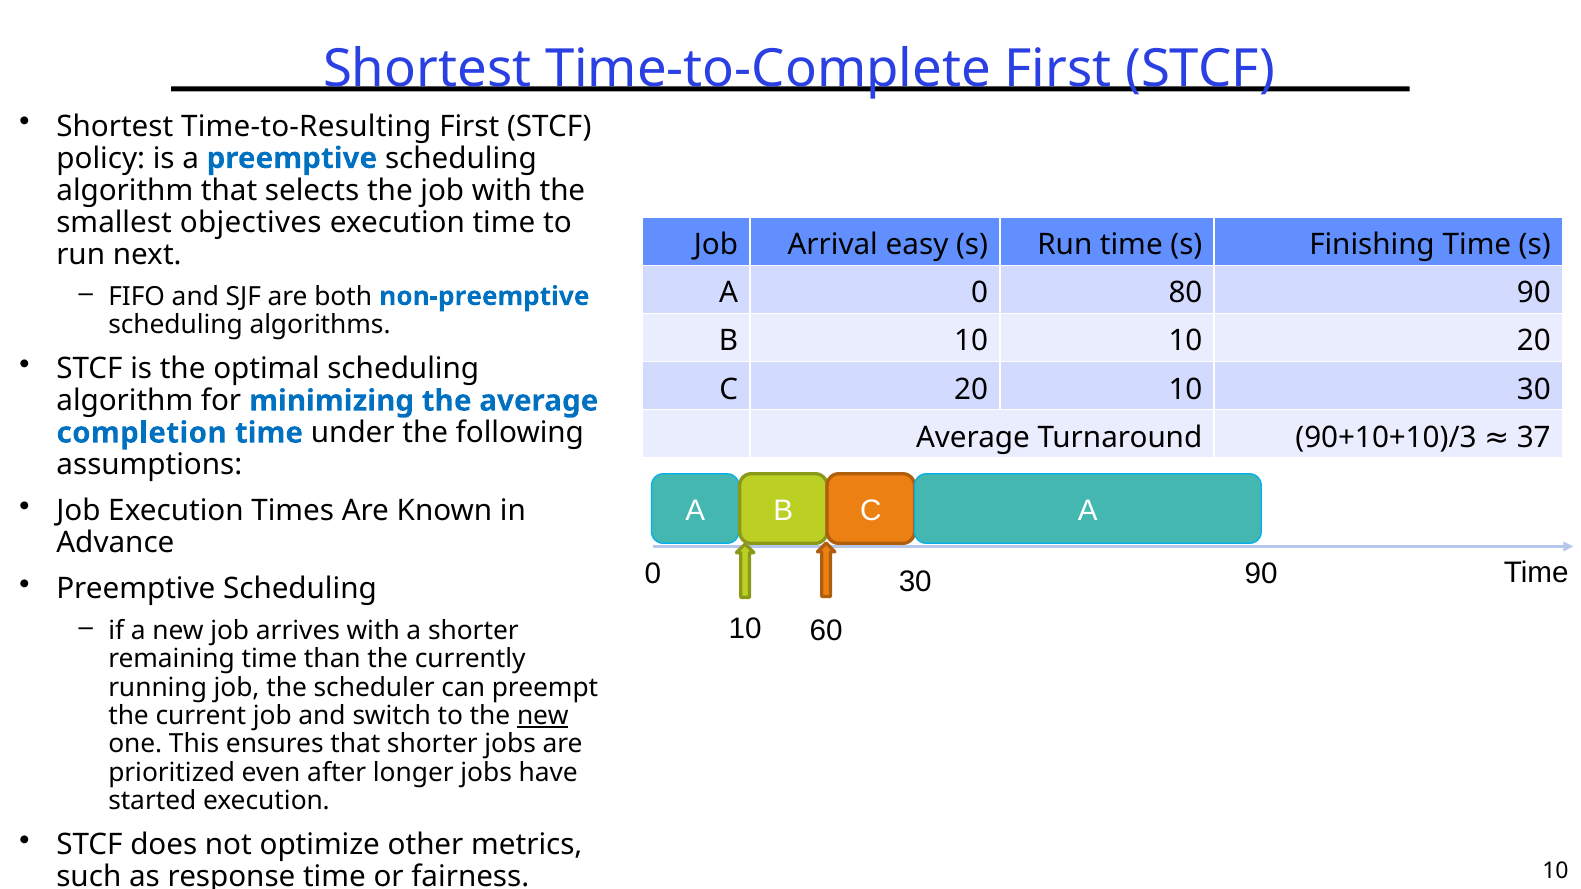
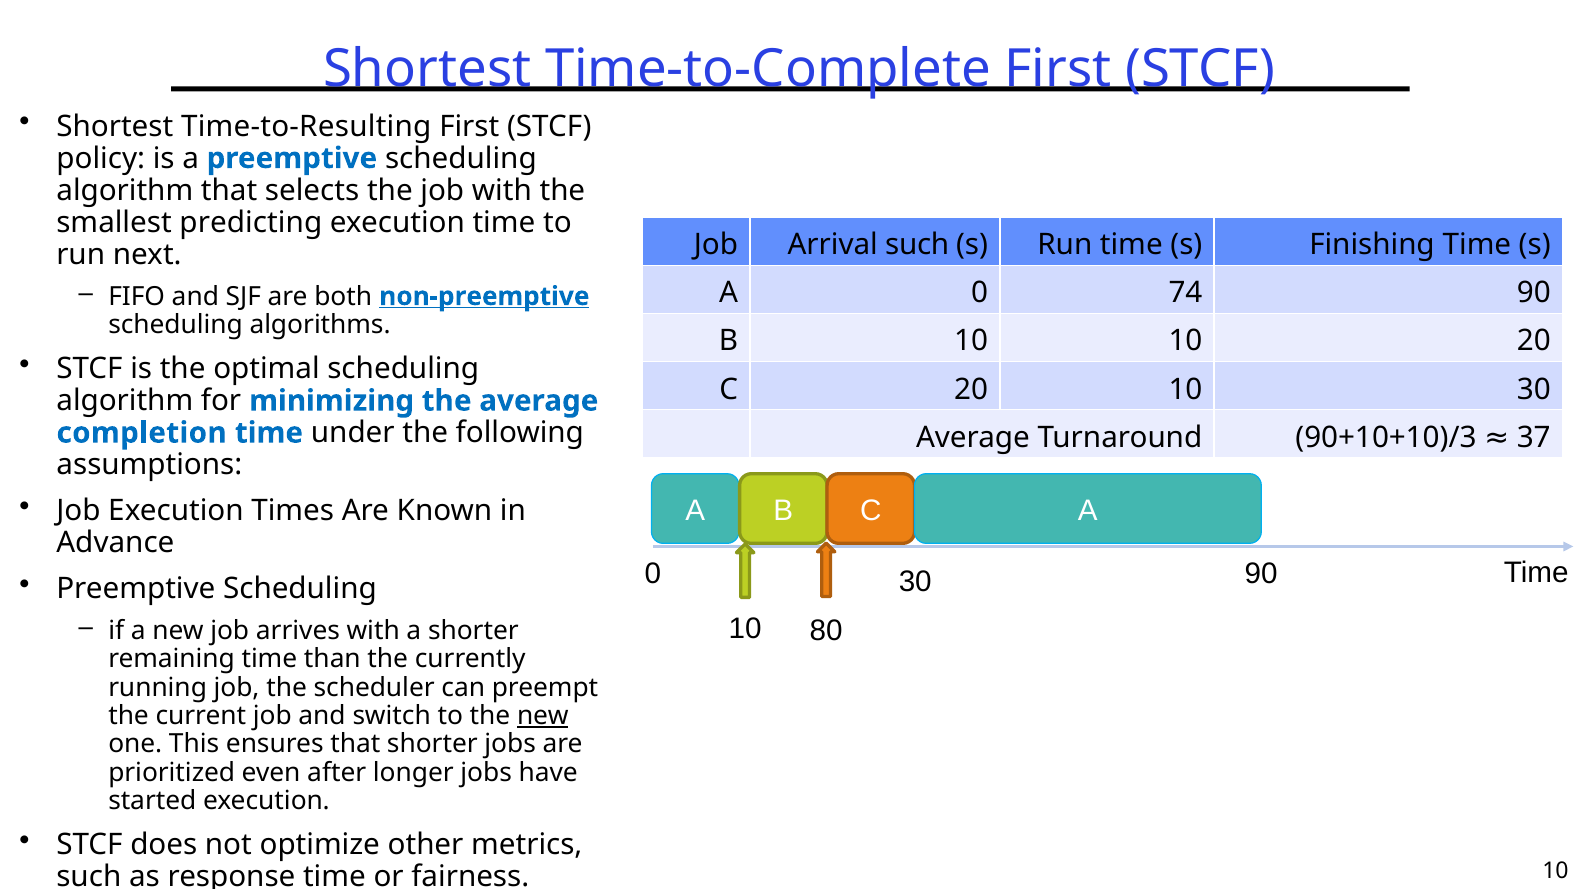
objectives: objectives -> predicting
Arrival easy: easy -> such
non-preemptive underline: none -> present
80: 80 -> 74
60: 60 -> 80
